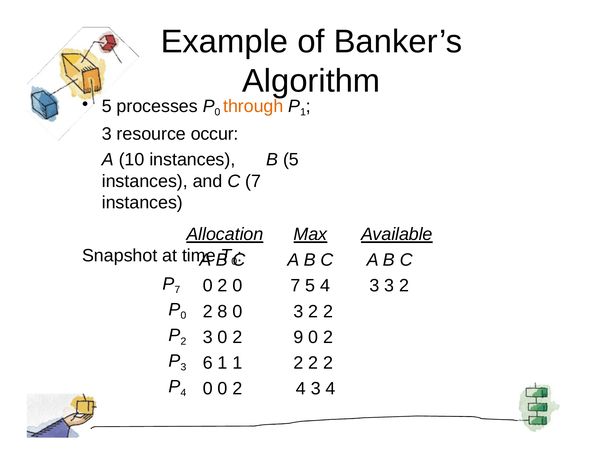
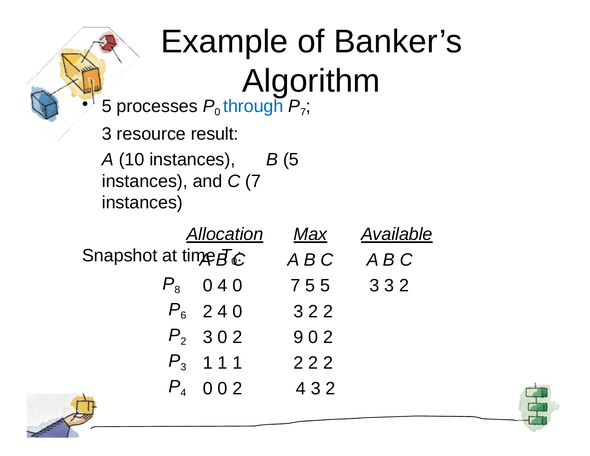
through colour: orange -> blue
1 at (303, 112): 1 -> 7
occur: occur -> result
7 at (177, 290): 7 -> 8
2 at (223, 286): 2 -> 4
5 4: 4 -> 5
0 at (183, 315): 0 -> 6
8 at (223, 311): 8 -> 4
3 6: 6 -> 1
4 3 4: 4 -> 2
